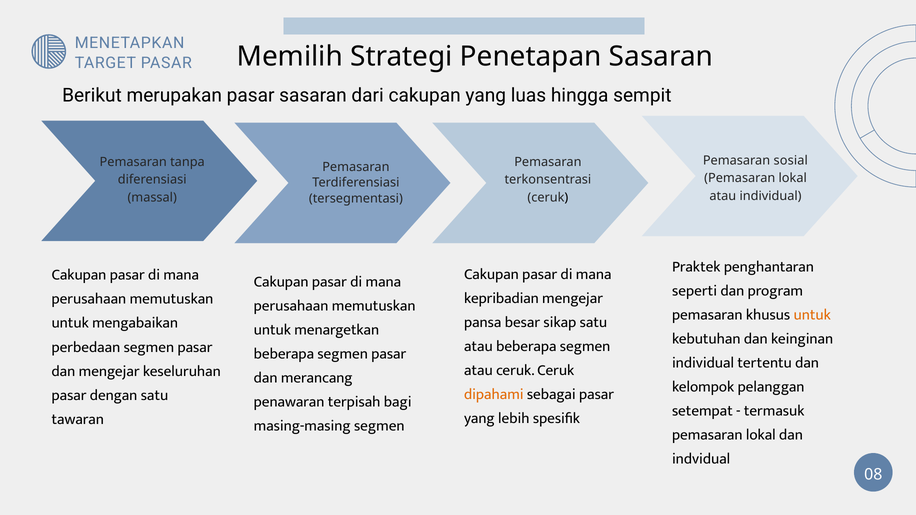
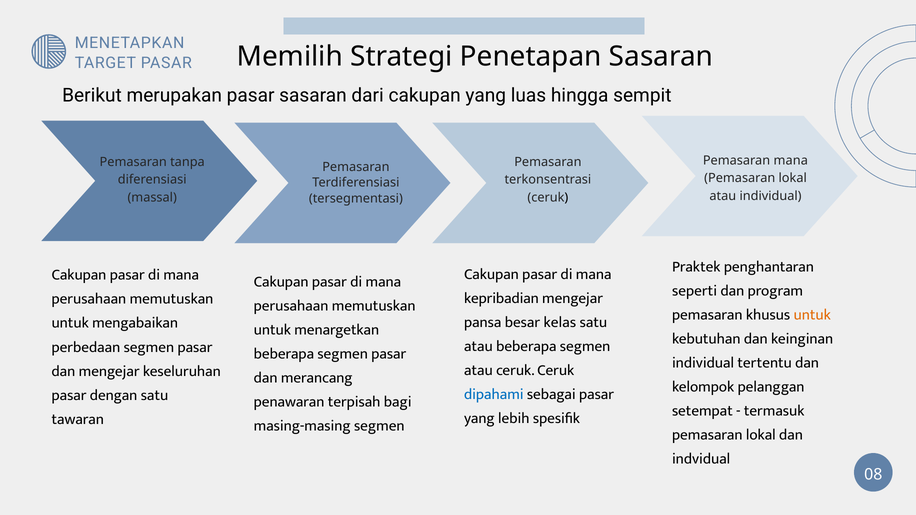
Pemasaran sosial: sosial -> mana
sikap: sikap -> kelas
dipahami colour: orange -> blue
